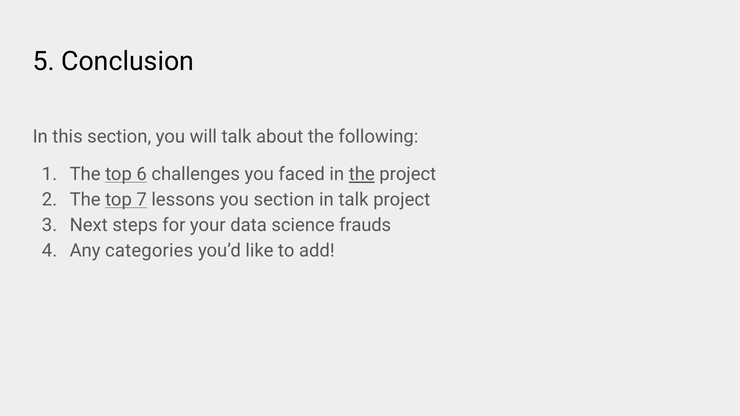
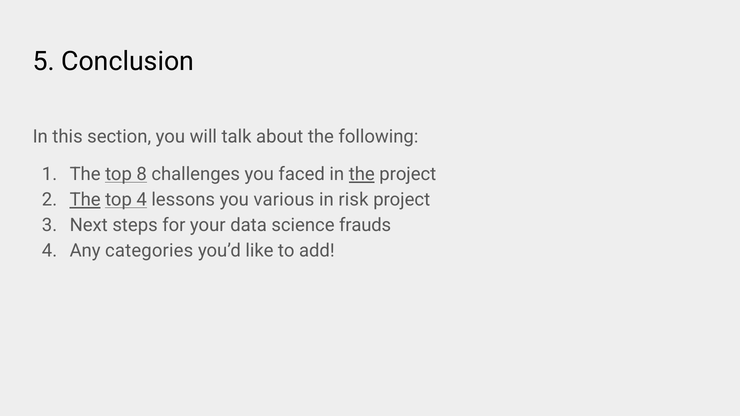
6: 6 -> 8
The at (85, 200) underline: none -> present
top 7: 7 -> 4
you section: section -> various
in talk: talk -> risk
